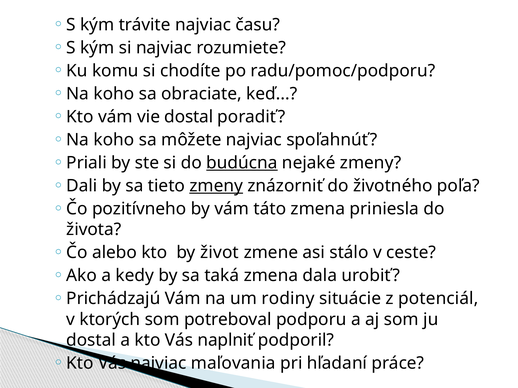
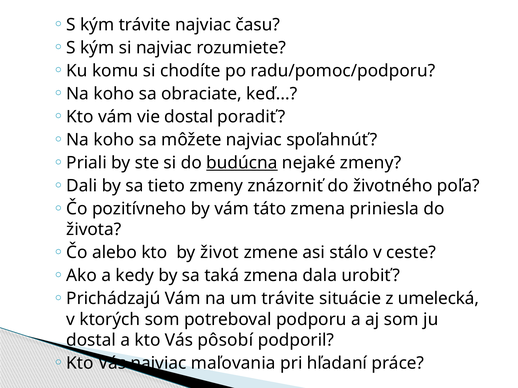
zmeny at (216, 186) underline: present -> none
um rodiny: rodiny -> trávite
potenciál: potenciál -> umelecká
naplniť: naplniť -> pôsobí
